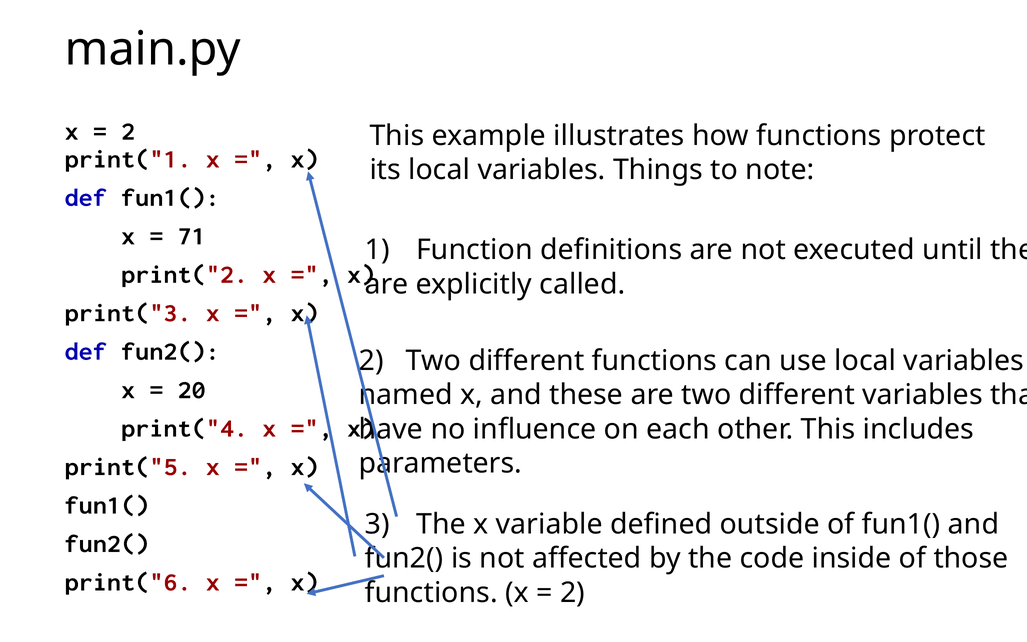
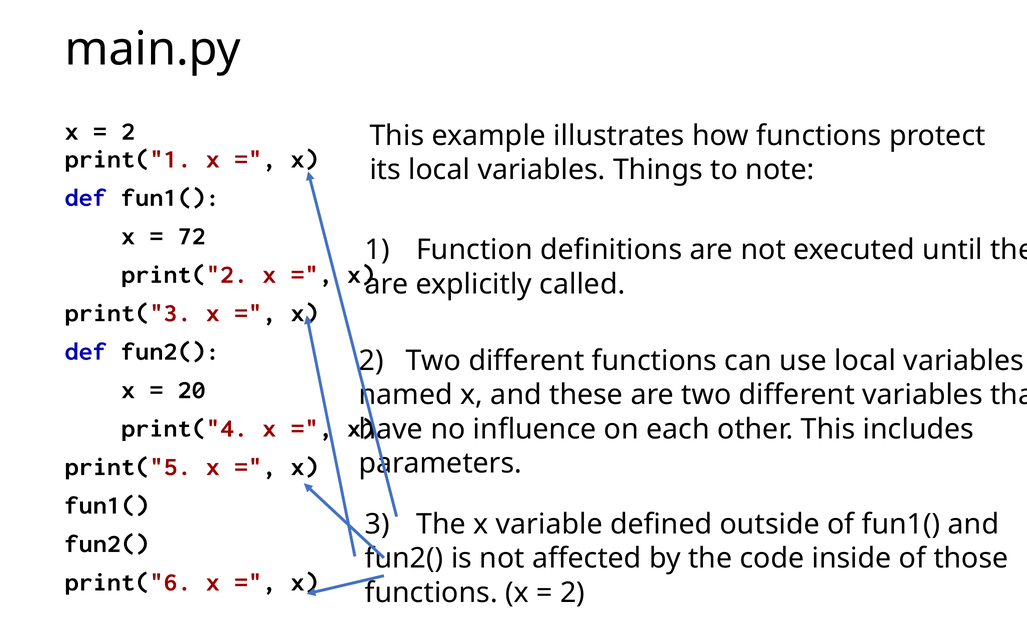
71: 71 -> 72
